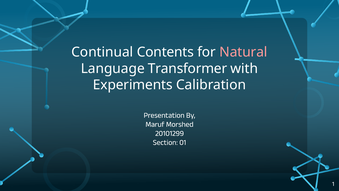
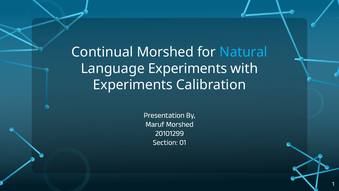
Continual Contents: Contents -> Morshed
Natural colour: pink -> light blue
Language Transformer: Transformer -> Experiments
